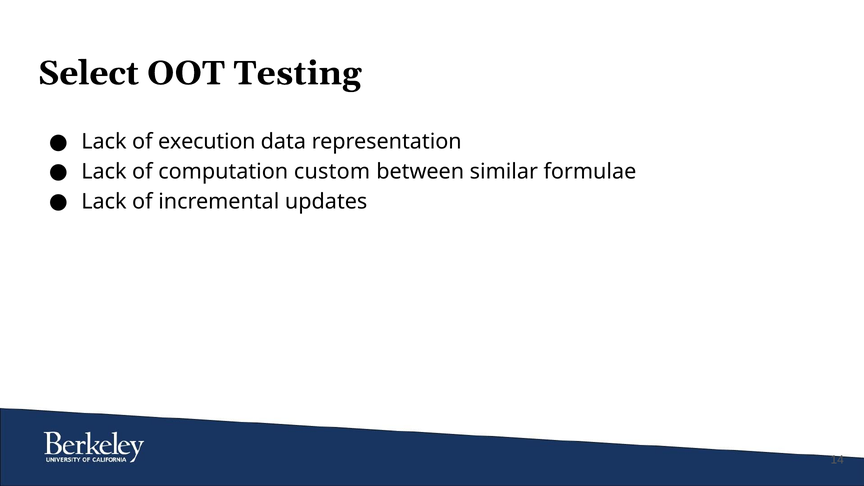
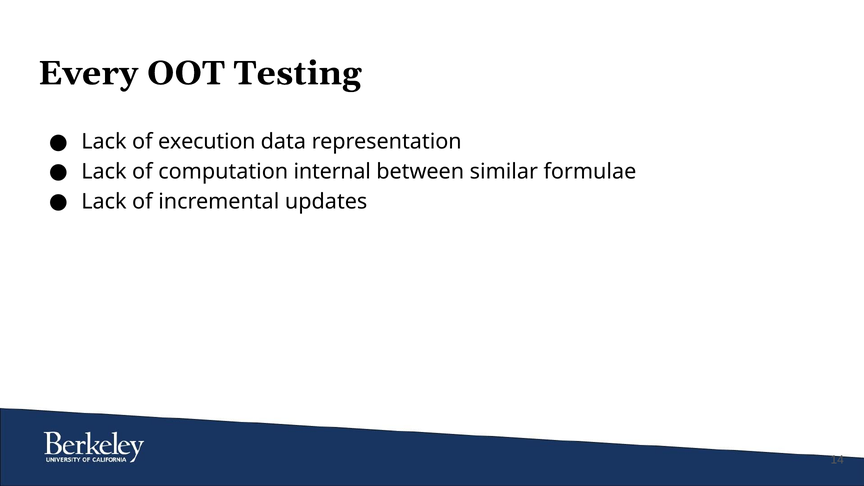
Select: Select -> Every
custom: custom -> internal
